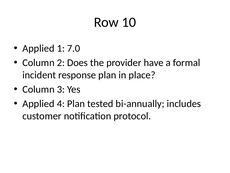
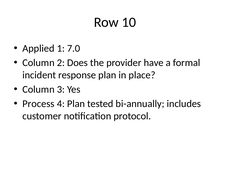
Applied at (38, 103): Applied -> Process
